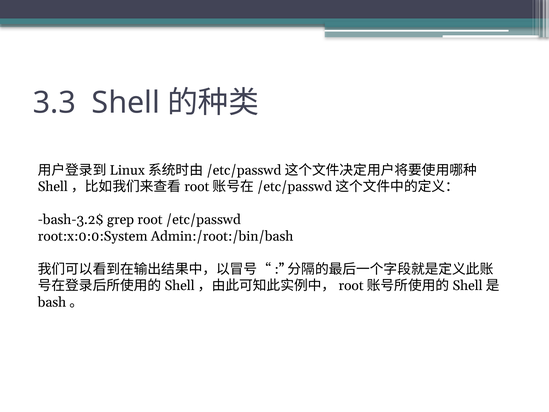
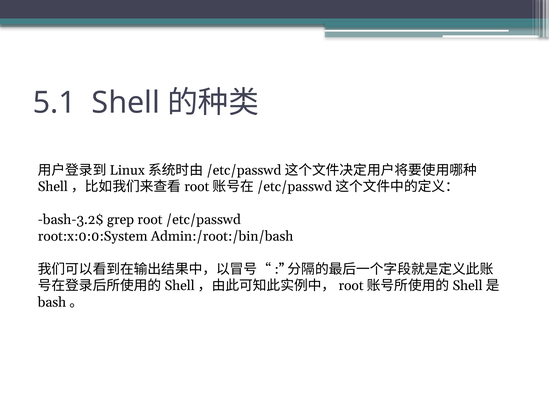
3.3: 3.3 -> 5.1
